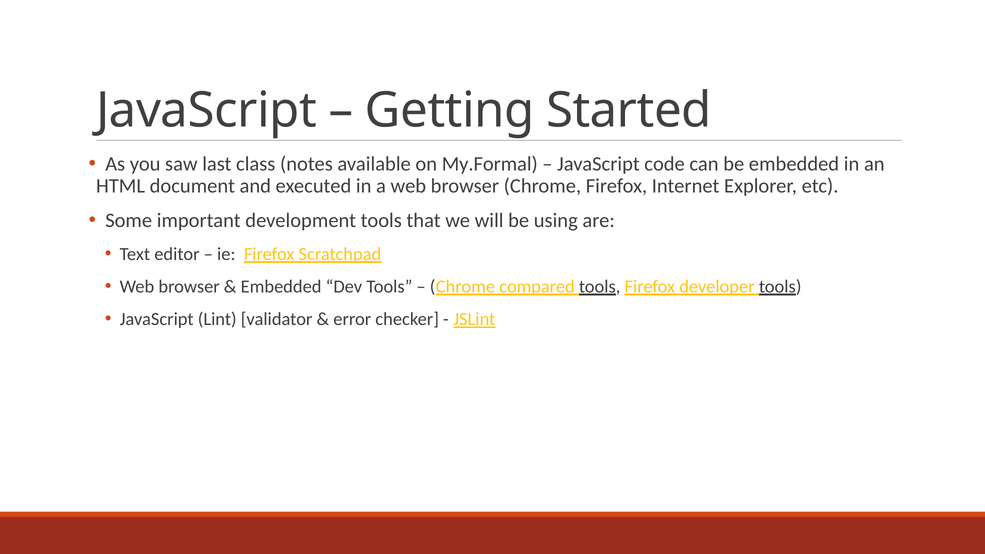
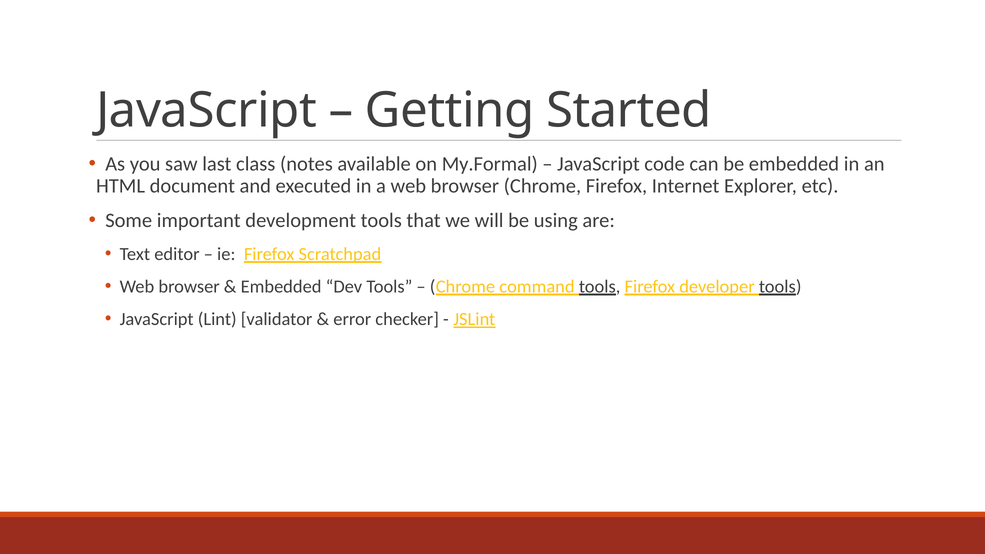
compared: compared -> command
